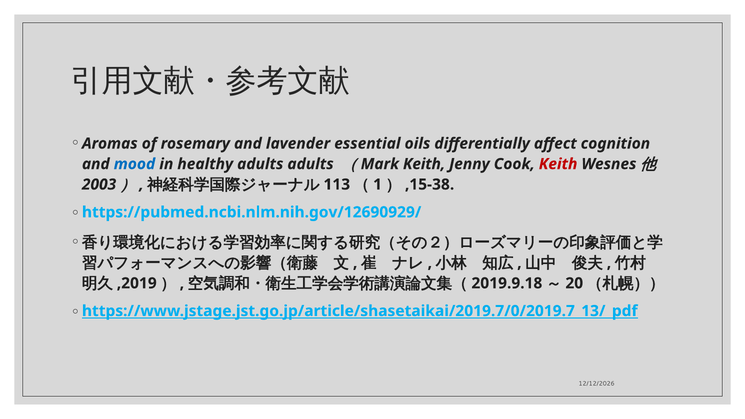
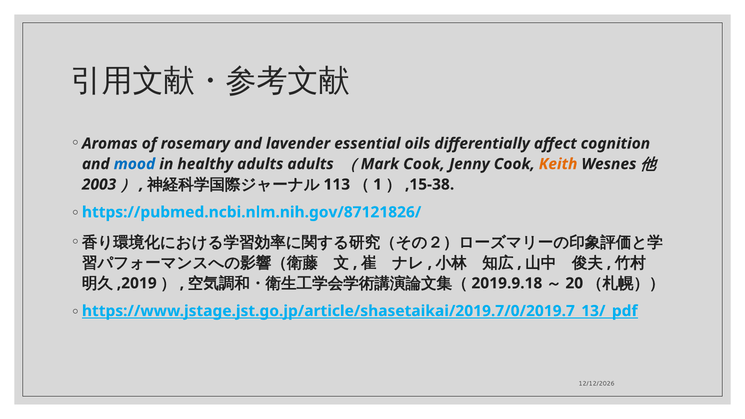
Keith at (424, 164): Keith -> Cook
Keith at (558, 164) colour: red -> orange
https://pubmed.ncbi.nlm.nih.gov/12690929/: https://pubmed.ncbi.nlm.nih.gov/12690929/ -> https://pubmed.ncbi.nlm.nih.gov/87121826/
